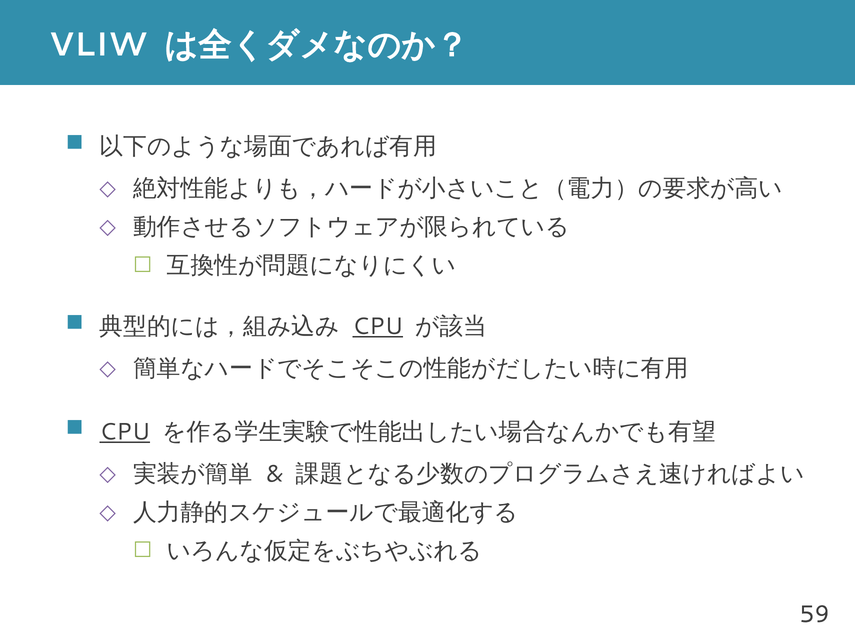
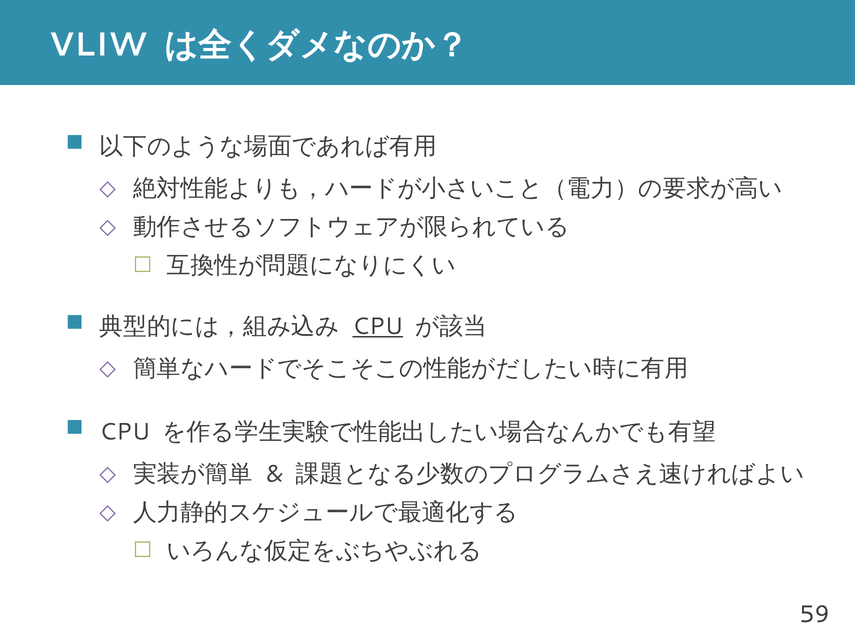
CPU at (125, 432) underline: present -> none
